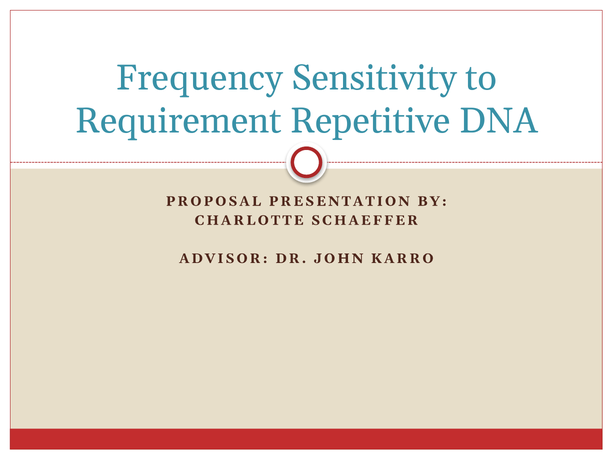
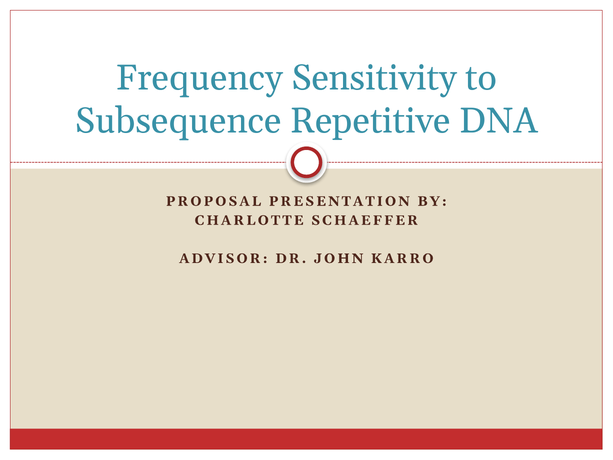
Requirement: Requirement -> Subsequence
